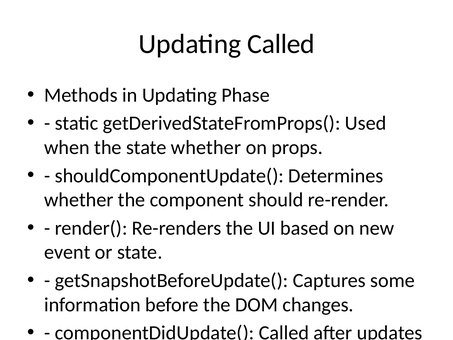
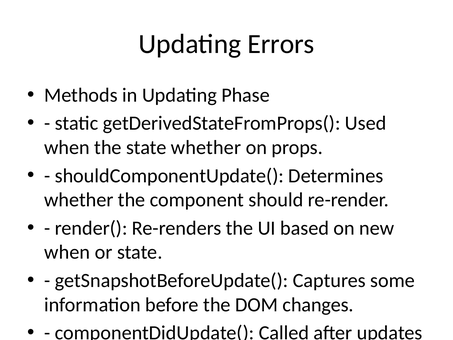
Updating Called: Called -> Errors
event at (67, 252): event -> when
